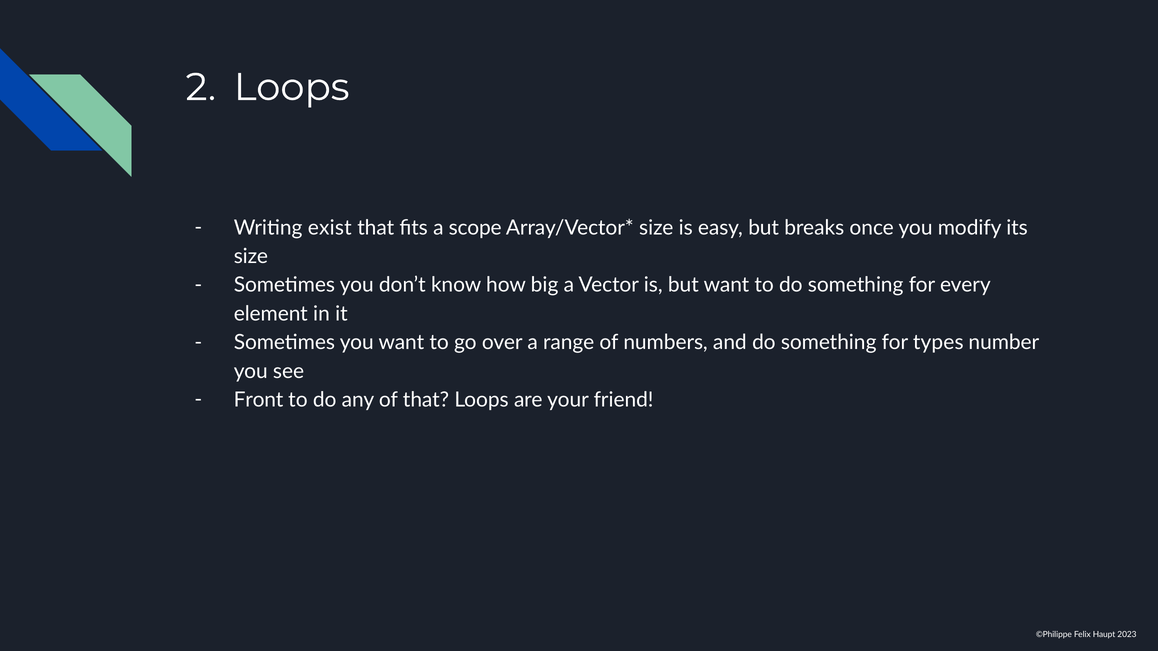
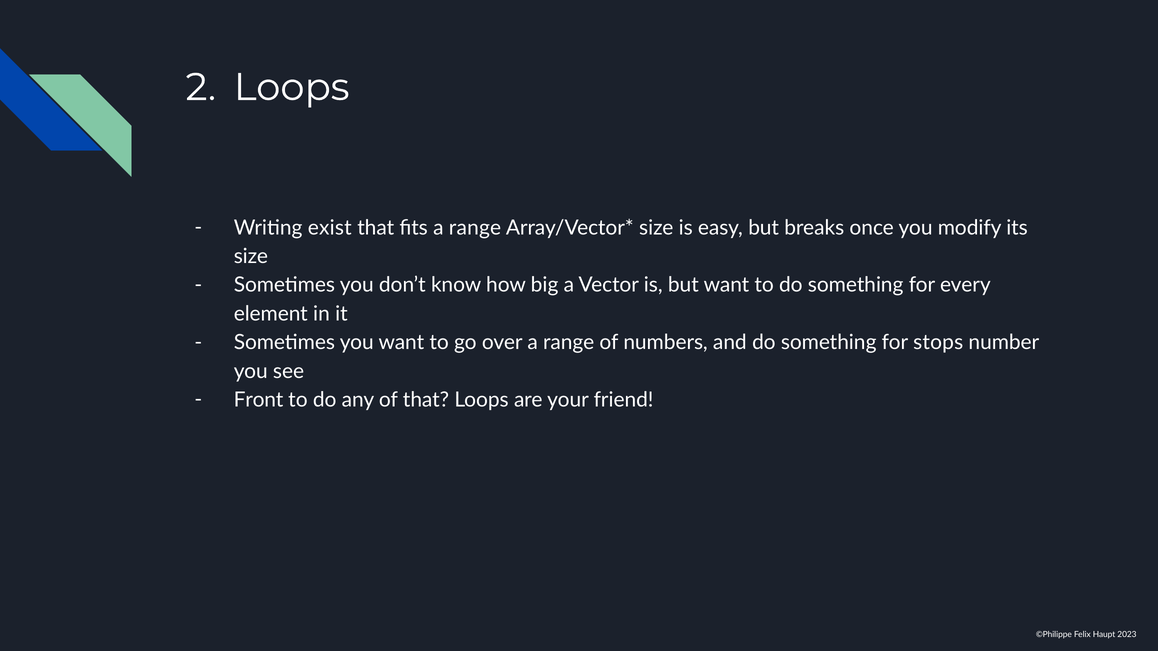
fits a scope: scope -> range
types: types -> stops
